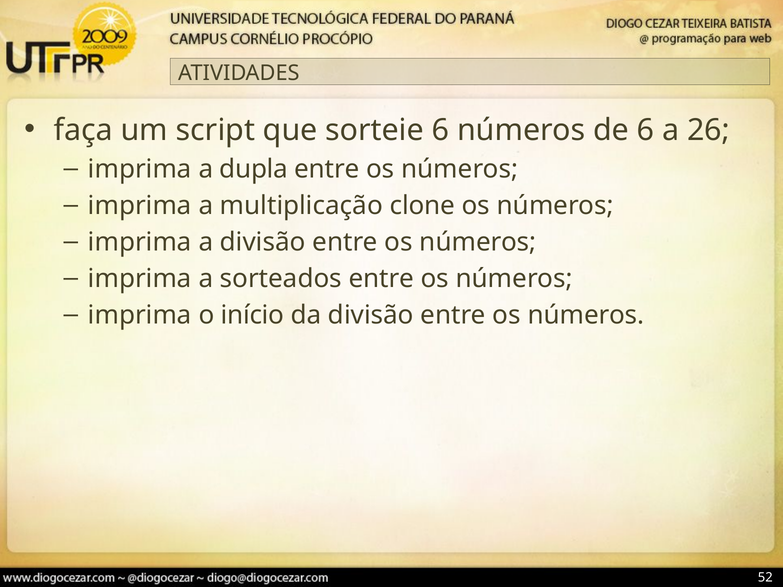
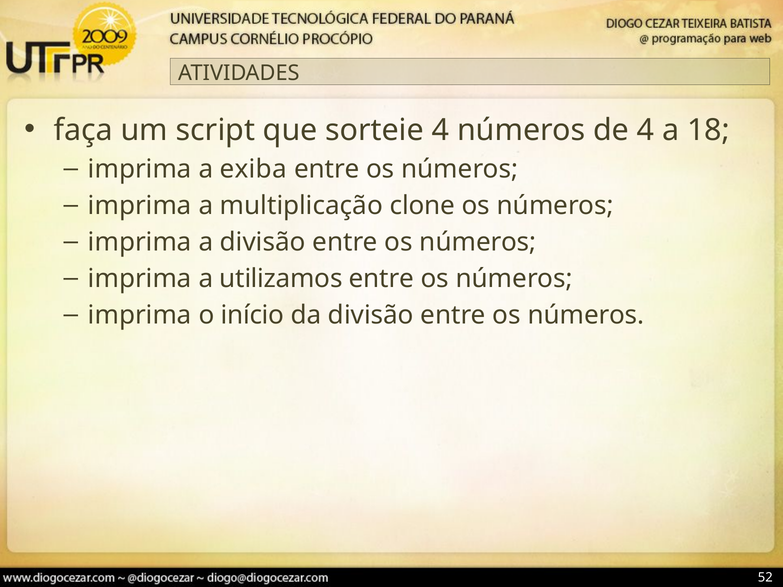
sorteie 6: 6 -> 4
de 6: 6 -> 4
26: 26 -> 18
dupla: dupla -> exiba
sorteados: sorteados -> utilizamos
